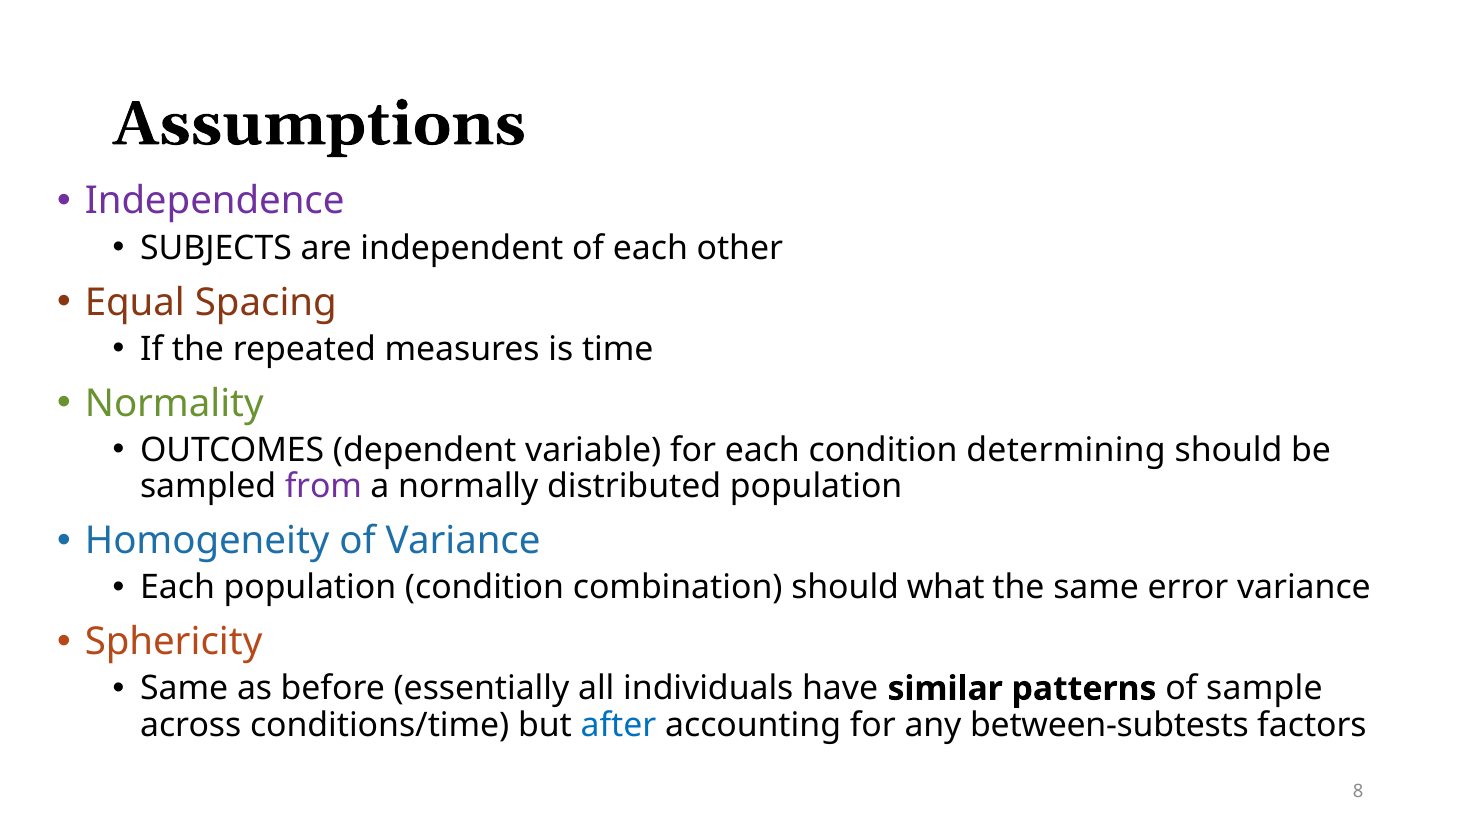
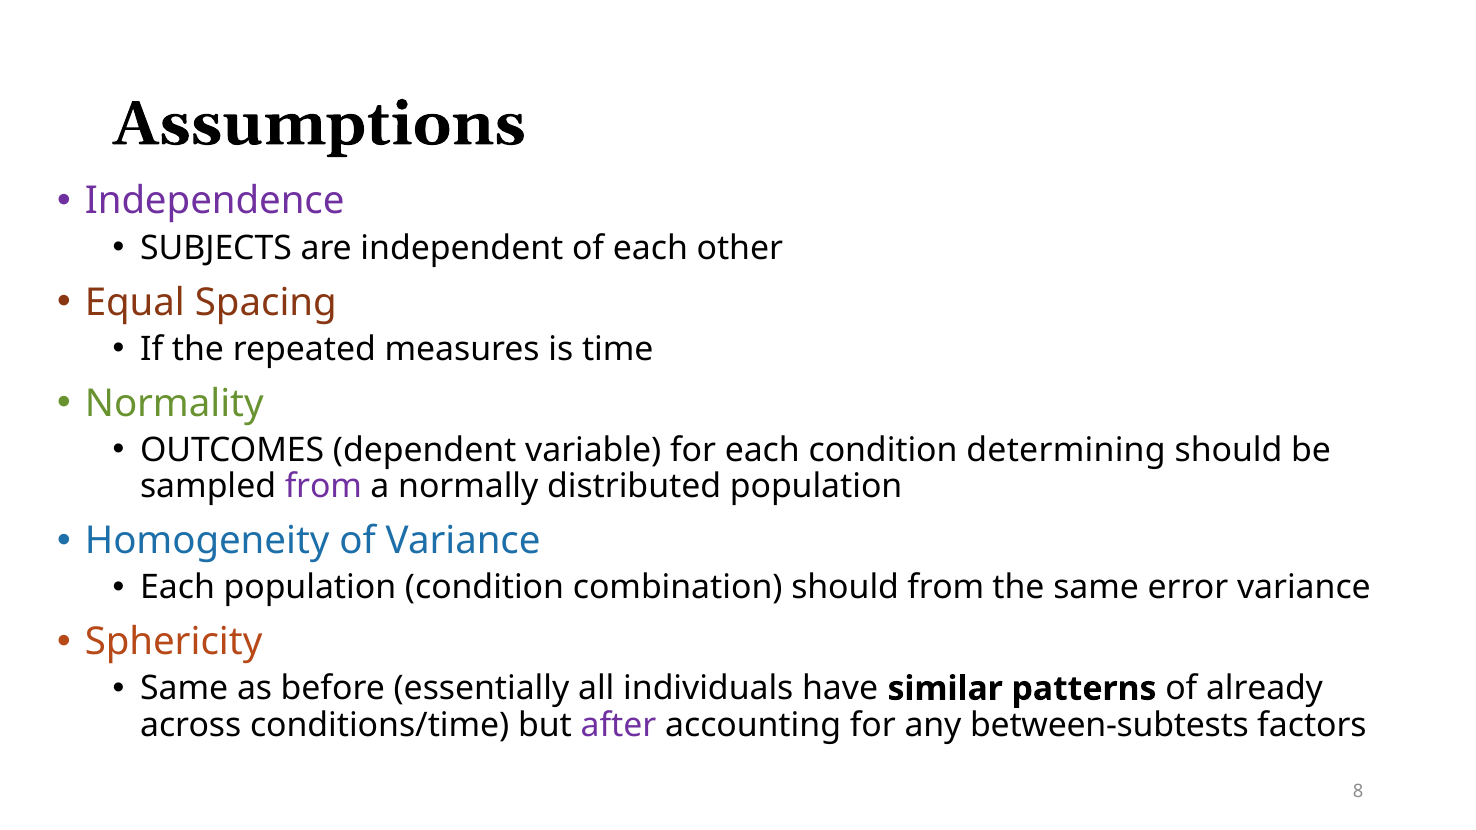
should what: what -> from
sample: sample -> already
after colour: blue -> purple
